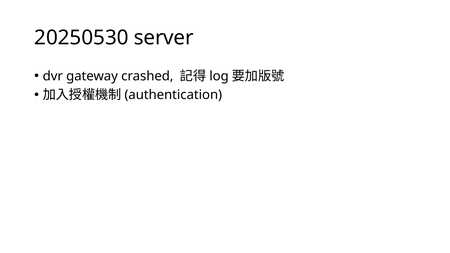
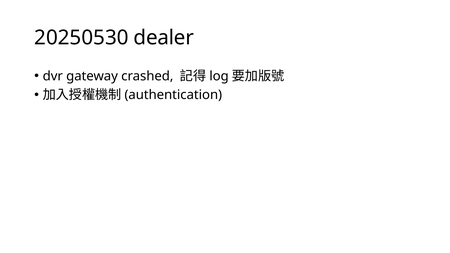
server: server -> dealer
